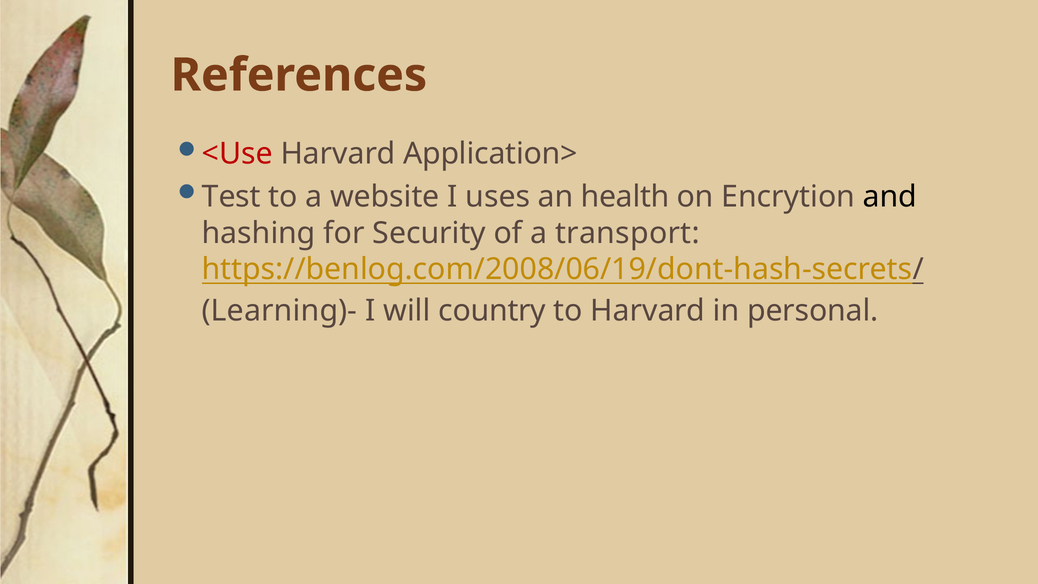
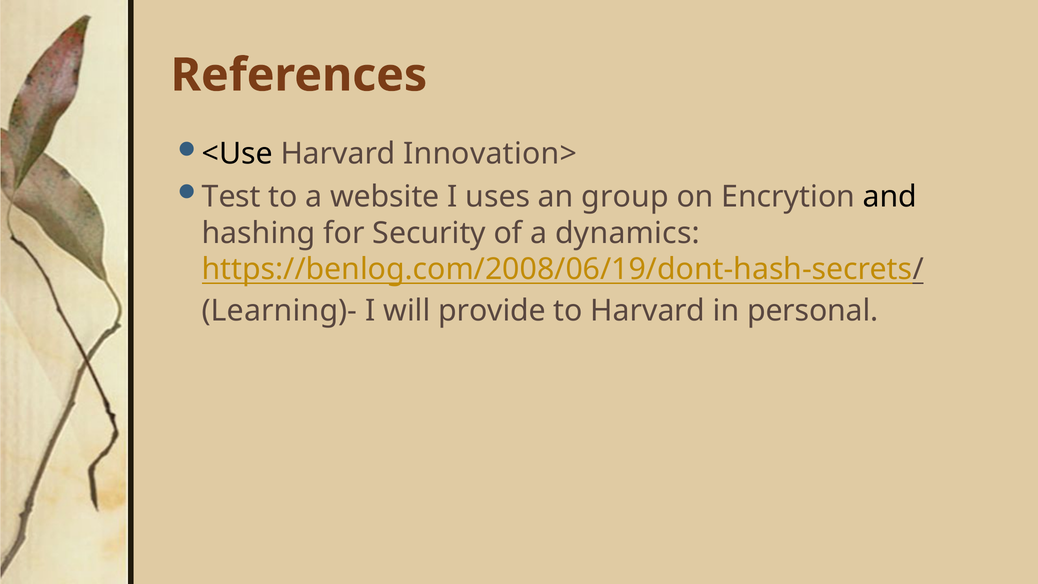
<Use colour: red -> black
Application>: Application> -> Innovation>
health: health -> group
transport: transport -> dynamics
country: country -> provide
